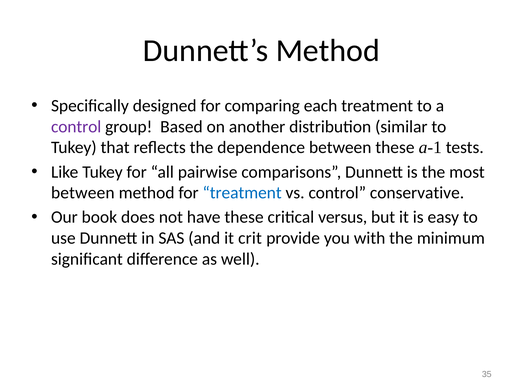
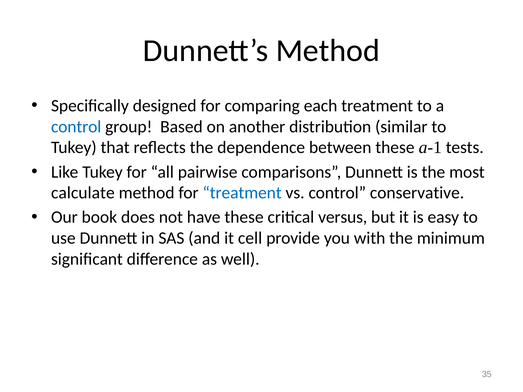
control at (76, 127) colour: purple -> blue
between at (83, 193): between -> calculate
crit: crit -> cell
